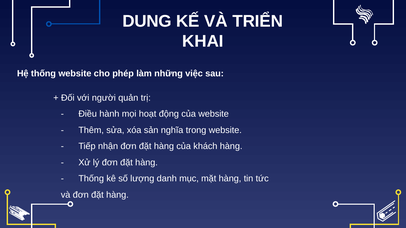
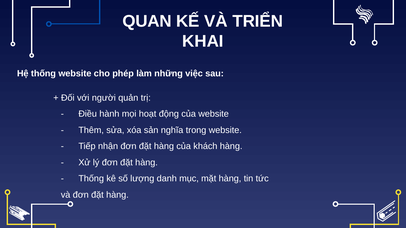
DUNG: DUNG -> QUAN
